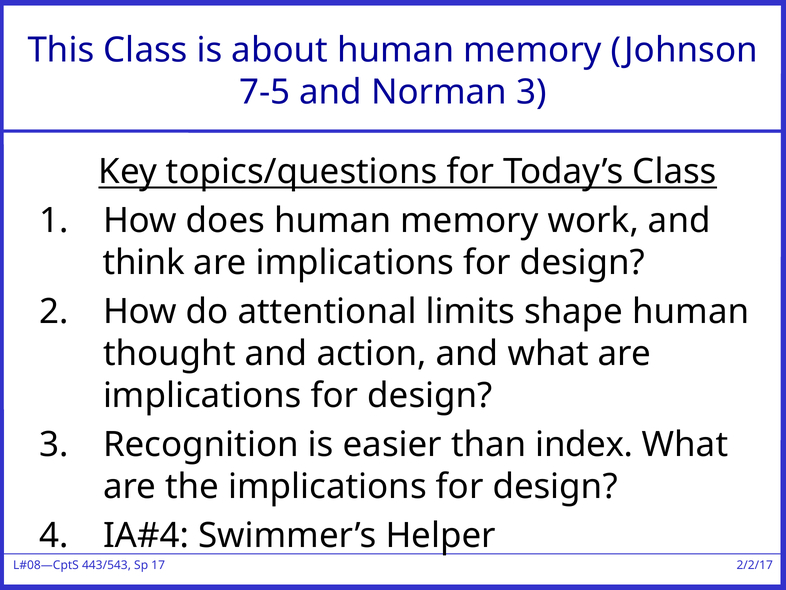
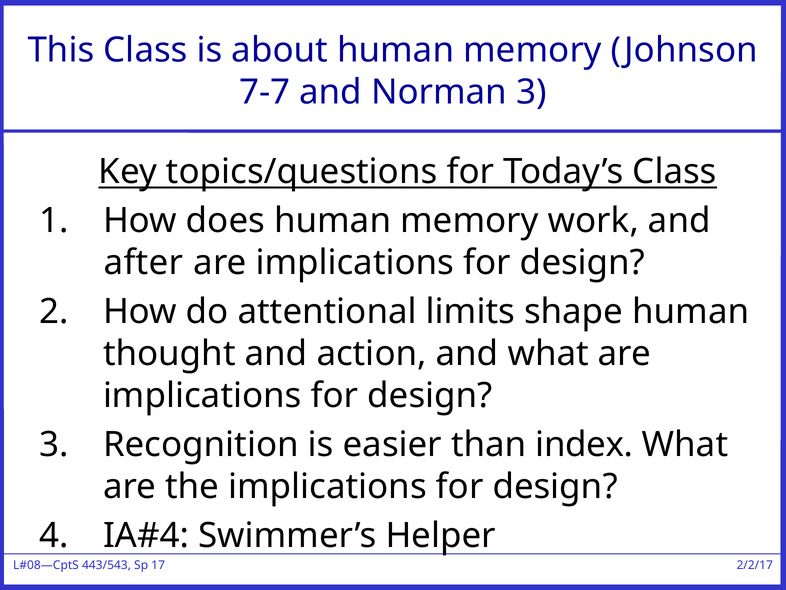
7-5: 7-5 -> 7-7
think: think -> after
